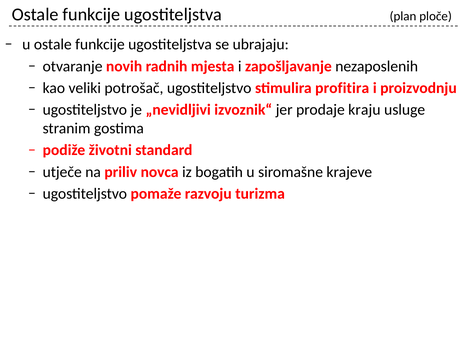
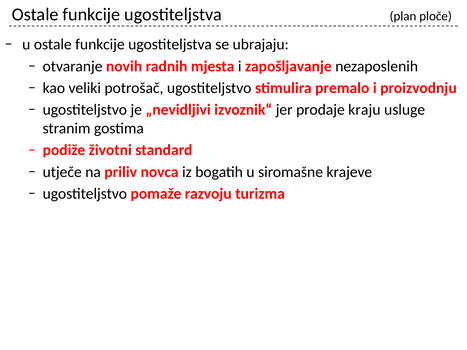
profitira: profitira -> premalo
